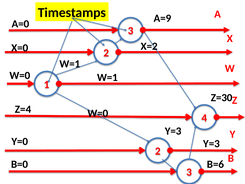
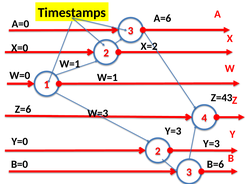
A=9: A=9 -> A=6
Z=30: Z=30 -> Z=43
Z=4: Z=4 -> Z=6
W=0 at (98, 113): W=0 -> W=3
